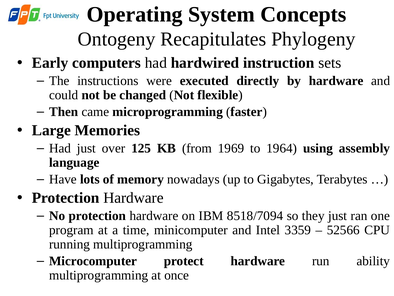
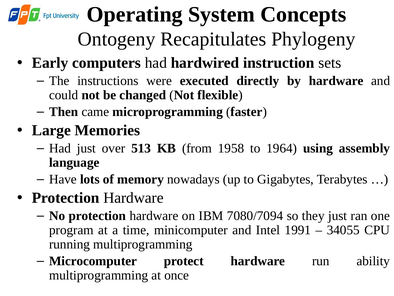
125: 125 -> 513
1969: 1969 -> 1958
8518/7094: 8518/7094 -> 7080/7094
3359: 3359 -> 1991
52566: 52566 -> 34055
